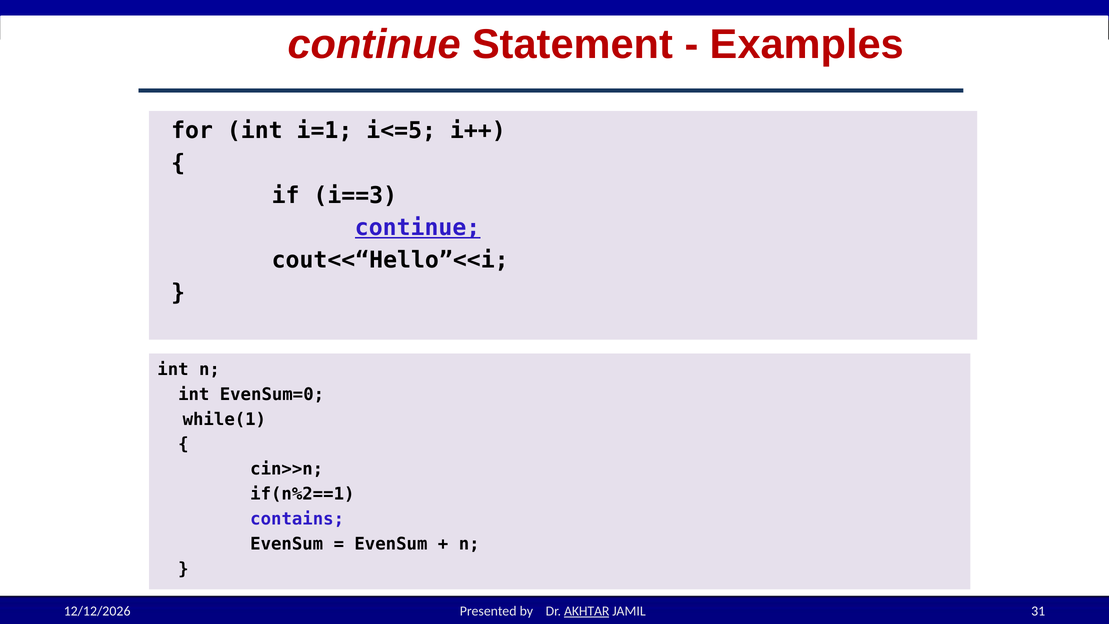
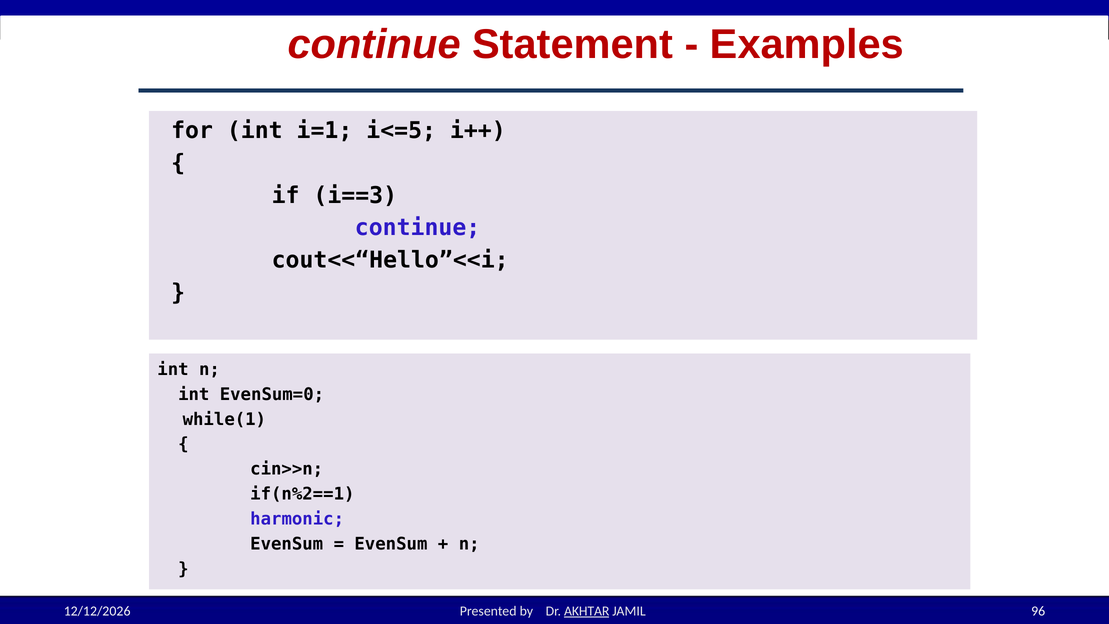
continue at (418, 228) underline: present -> none
contains: contains -> harmonic
31: 31 -> 96
